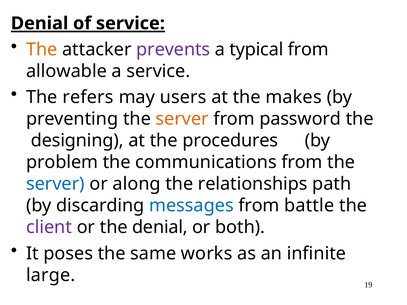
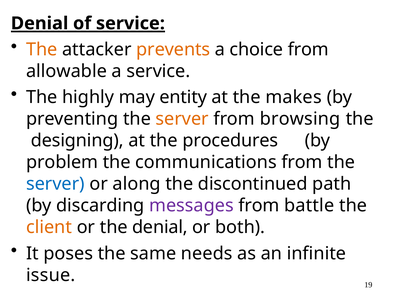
prevents colour: purple -> orange
typical: typical -> choice
refers: refers -> highly
users: users -> entity
password: password -> browsing
relationships: relationships -> discontinued
messages colour: blue -> purple
client colour: purple -> orange
works: works -> needs
large: large -> issue
